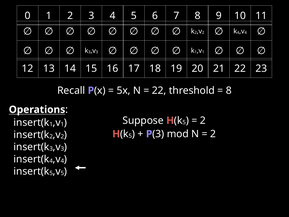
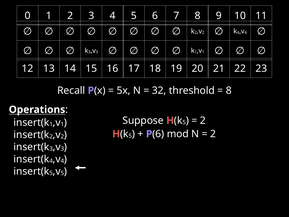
22 at (159, 90): 22 -> 32
3 at (158, 134): 3 -> 6
